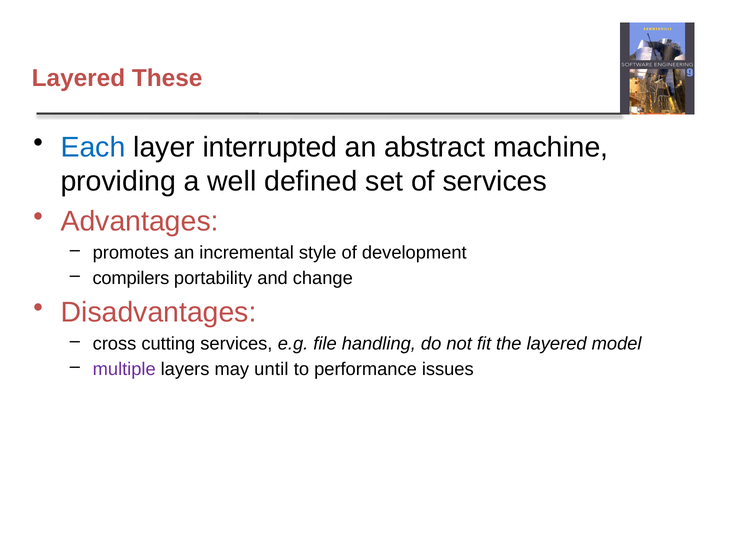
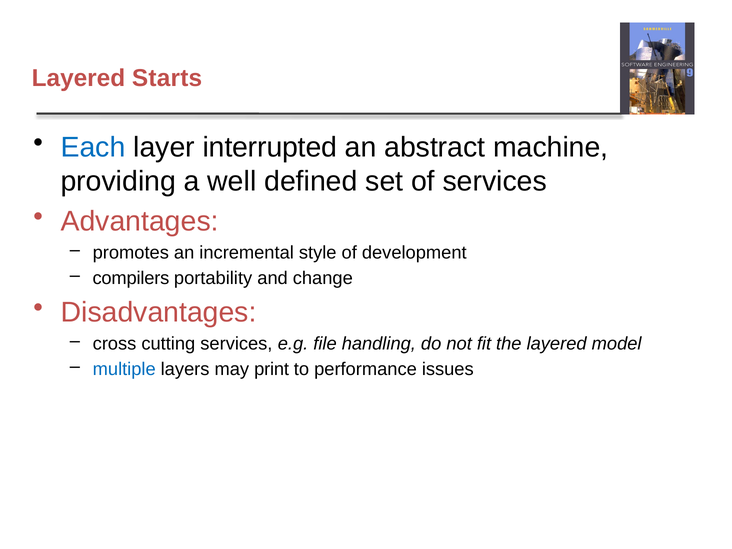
These: These -> Starts
multiple colour: purple -> blue
until: until -> print
